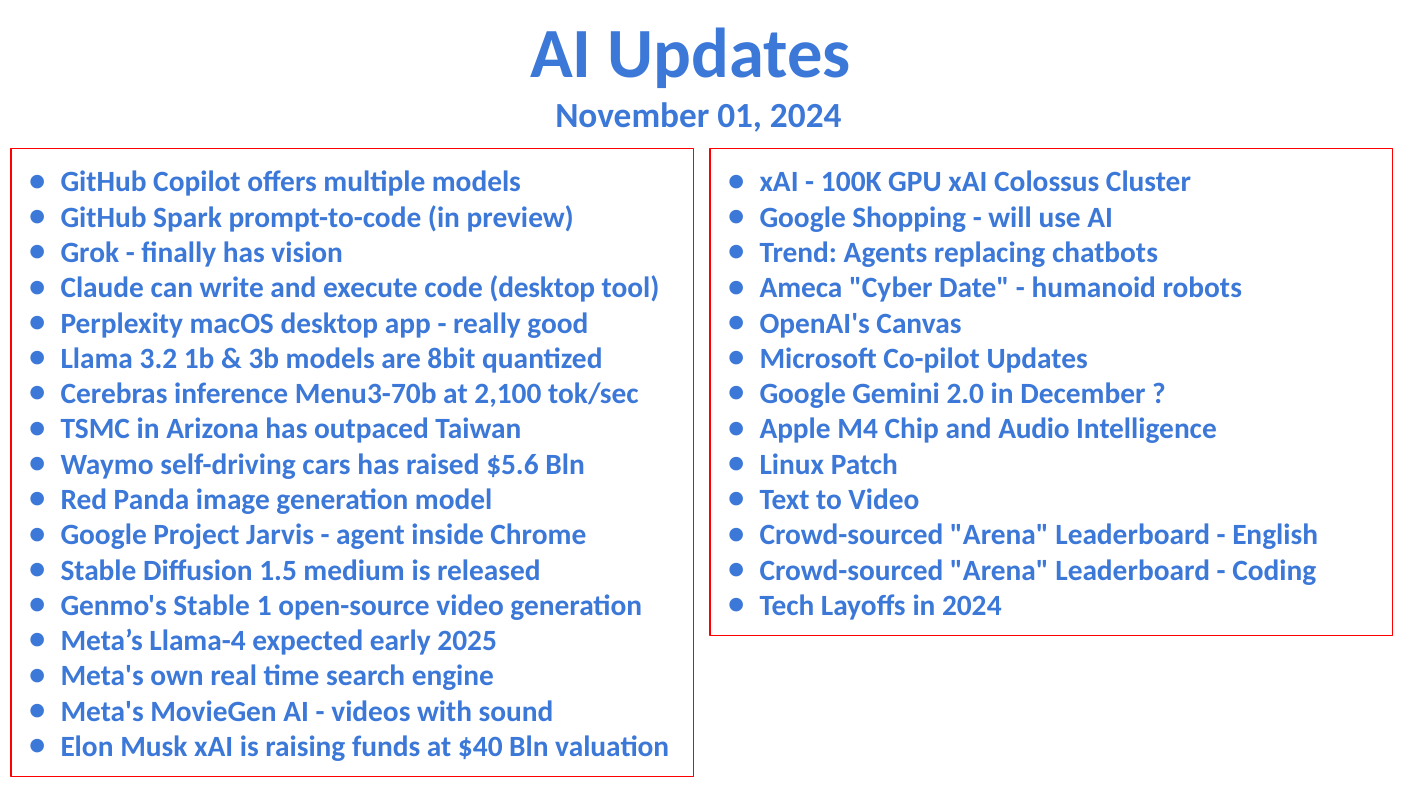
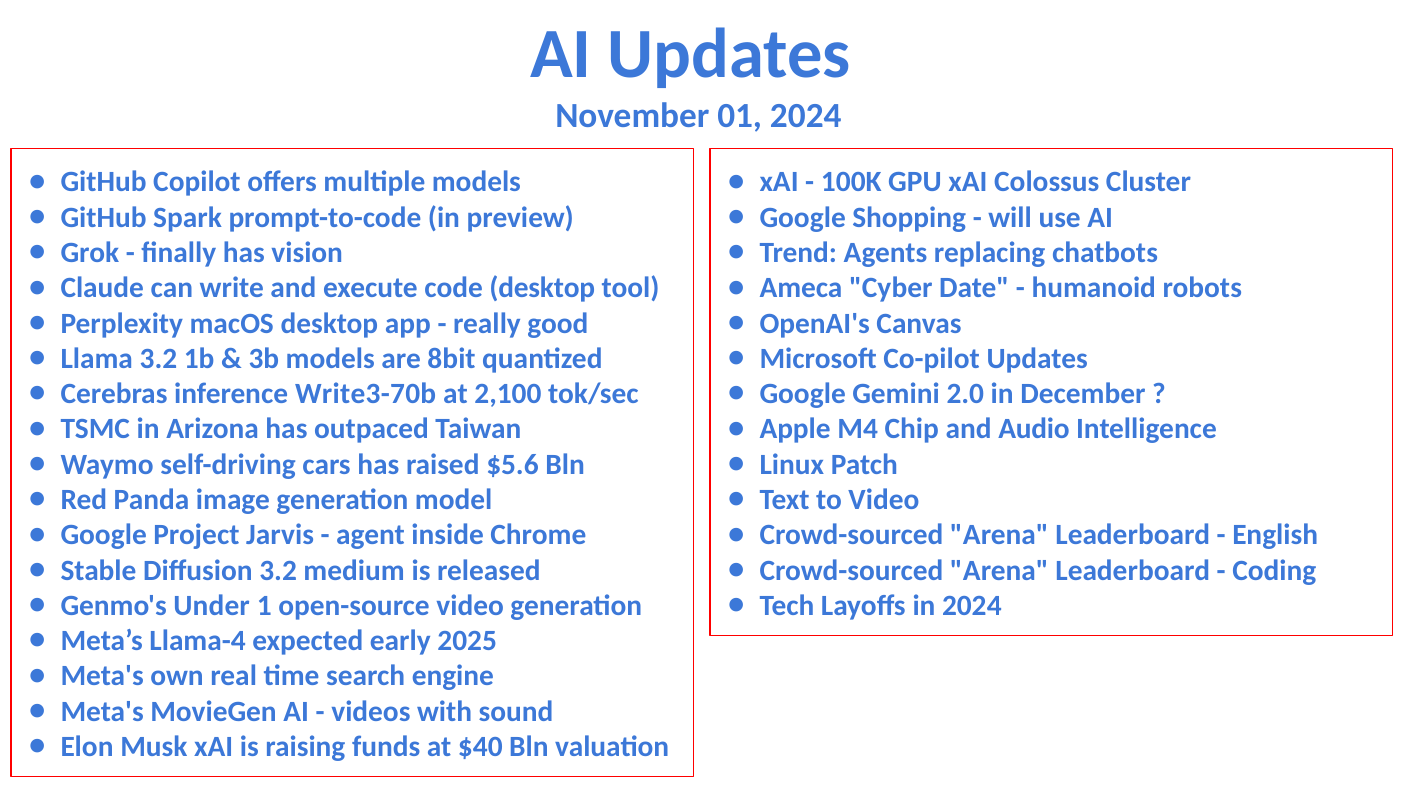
Menu3-70b: Menu3-70b -> Write3-70b
Diffusion 1.5: 1.5 -> 3.2
Genmo's Stable: Stable -> Under
